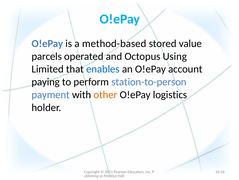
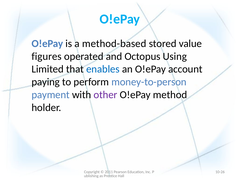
parcels: parcels -> figures
station-to-person: station-to-person -> money-to-person
other colour: orange -> purple
logistics: logistics -> method
